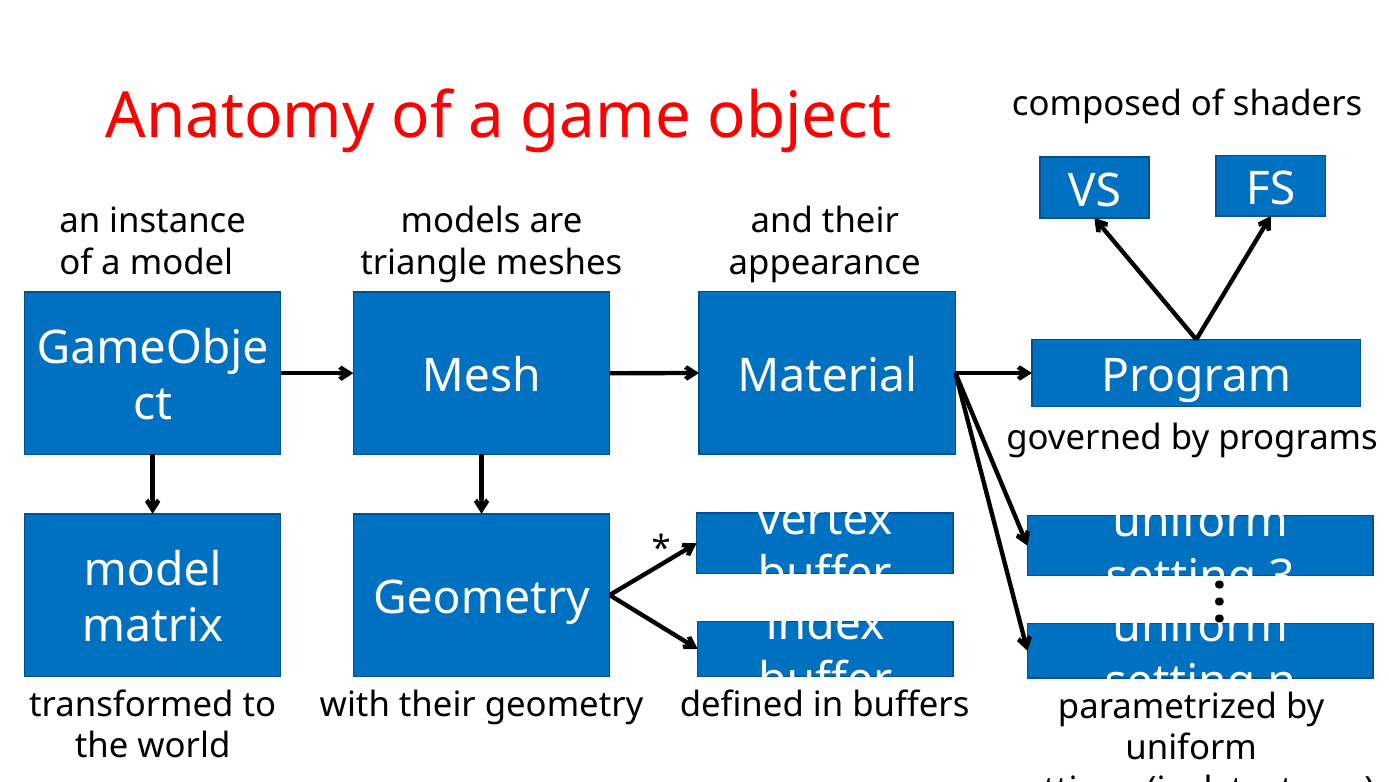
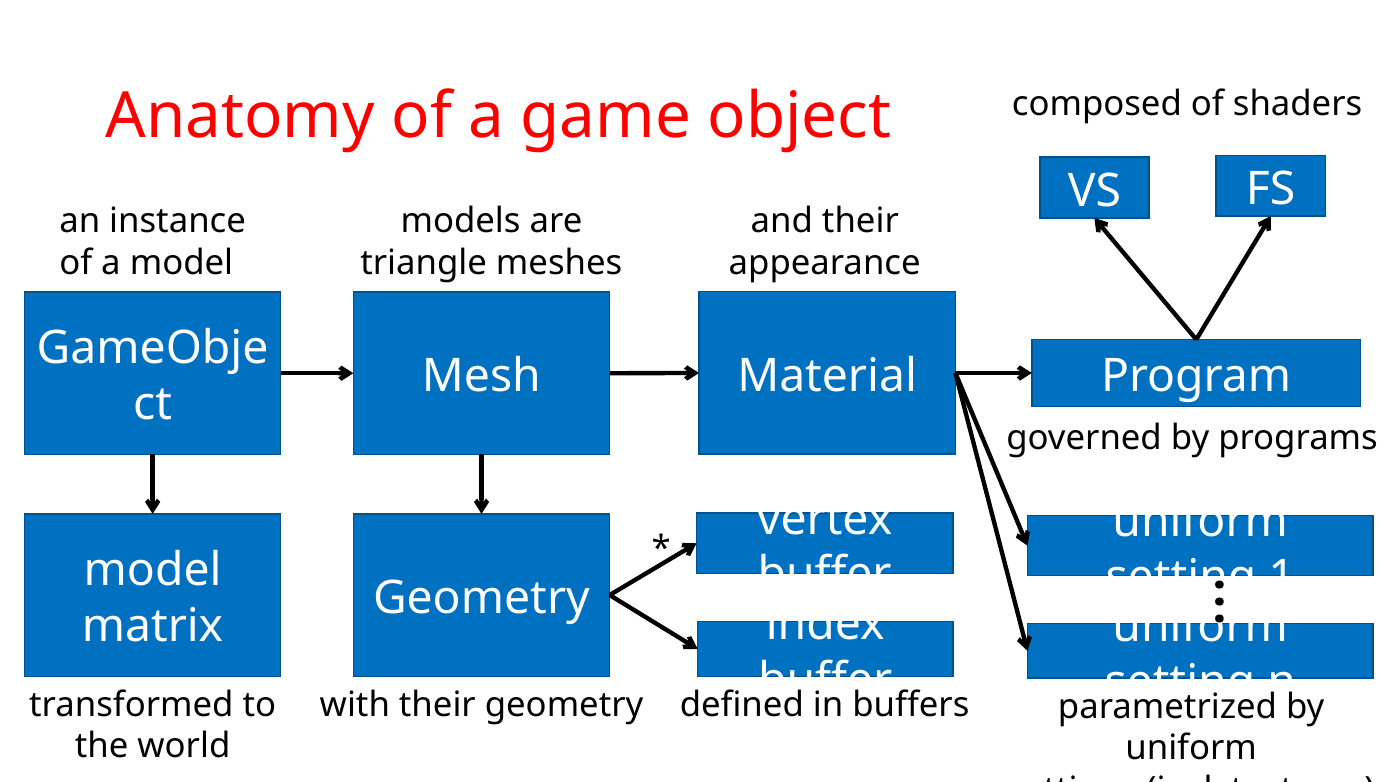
3: 3 -> 1
